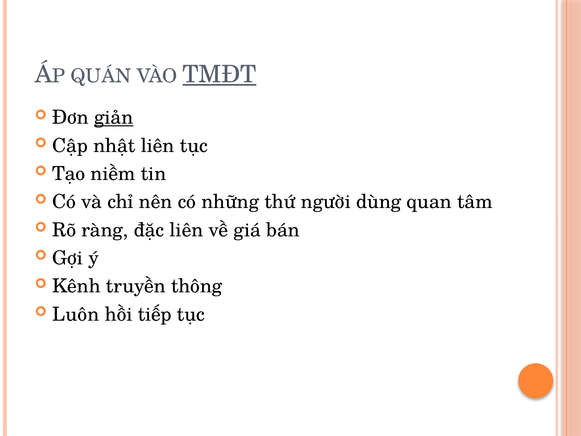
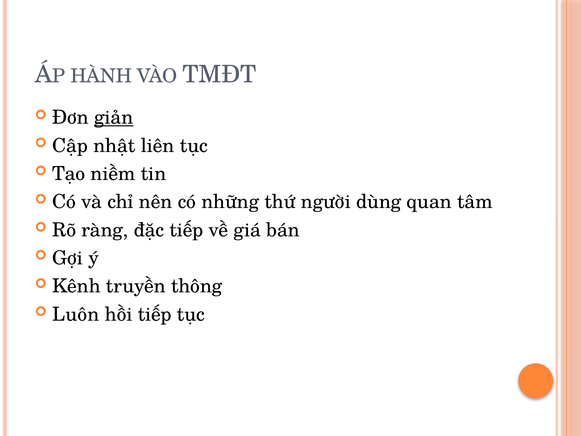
QUÁN: QUÁN -> HÀNH
TMĐT underline: present -> none
đặc liên: liên -> tiếp
